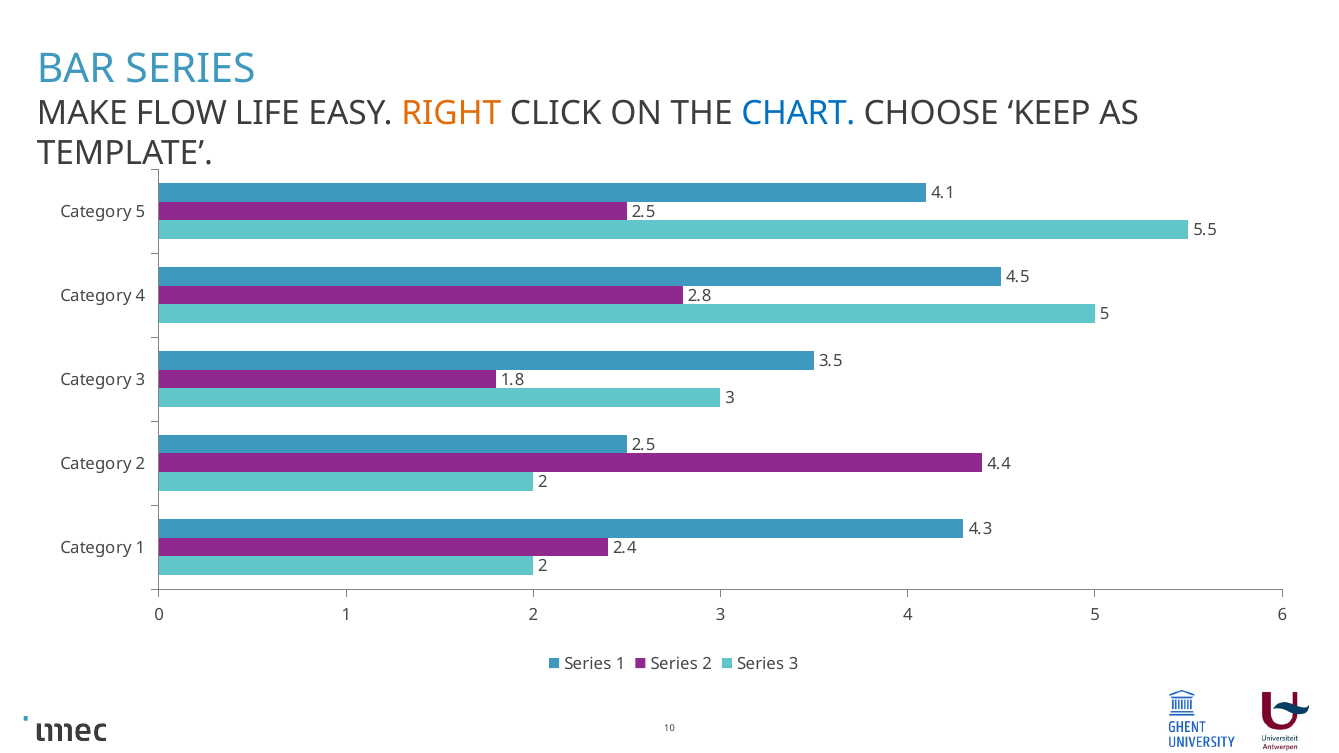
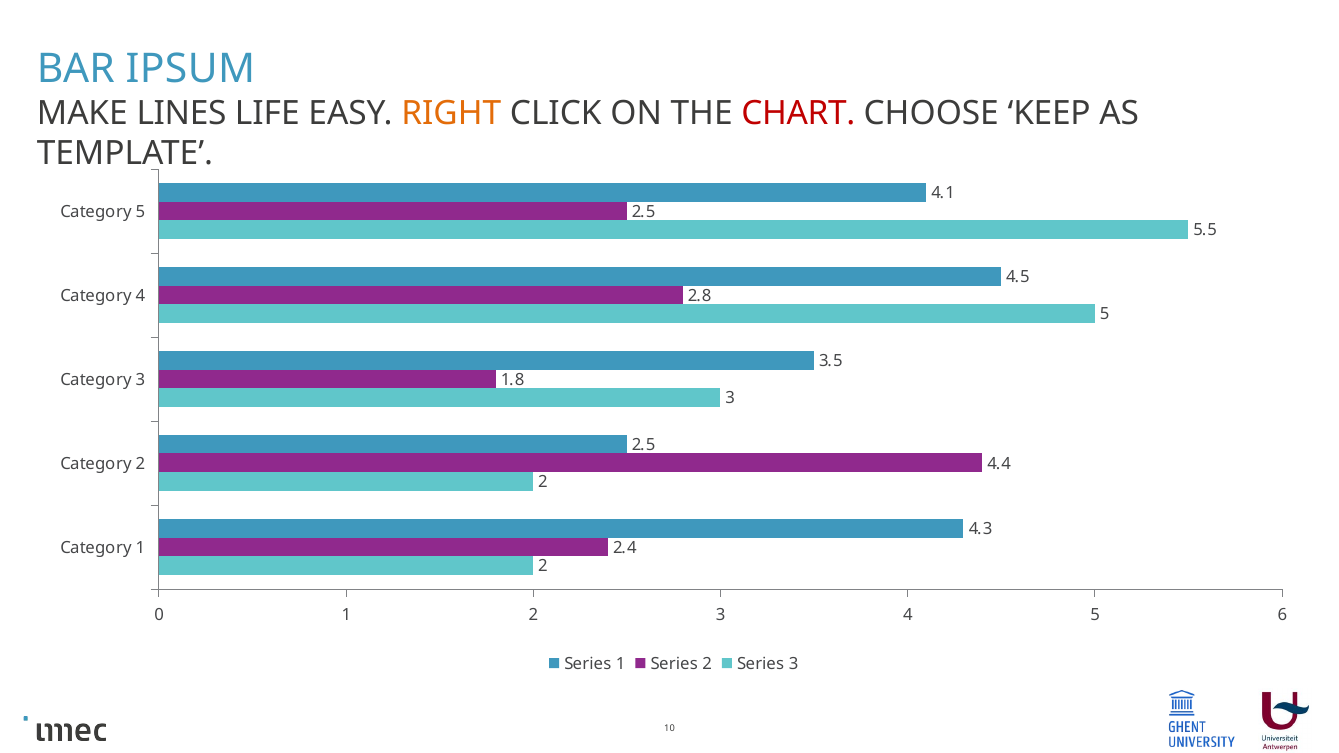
BAR SERIES: SERIES -> IPSUM
FLOW: FLOW -> LINES
CHART colour: blue -> red
